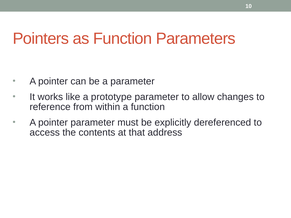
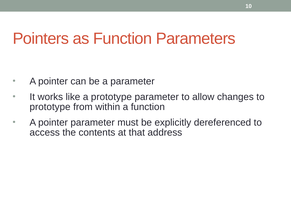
reference at (50, 107): reference -> prototype
